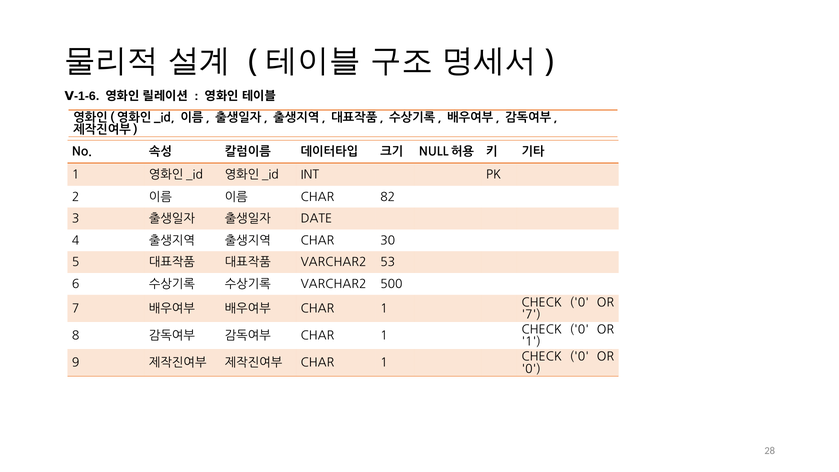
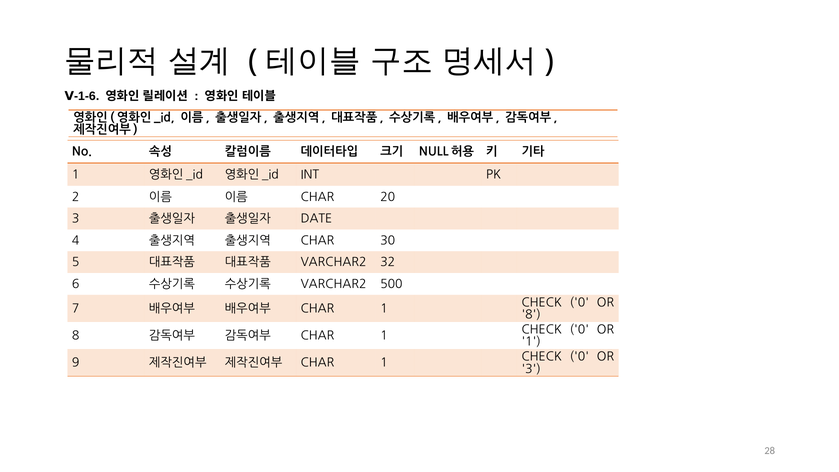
82: 82 -> 20
53: 53 -> 32
7 at (531, 315): 7 -> 8
0 at (531, 369): 0 -> 3
